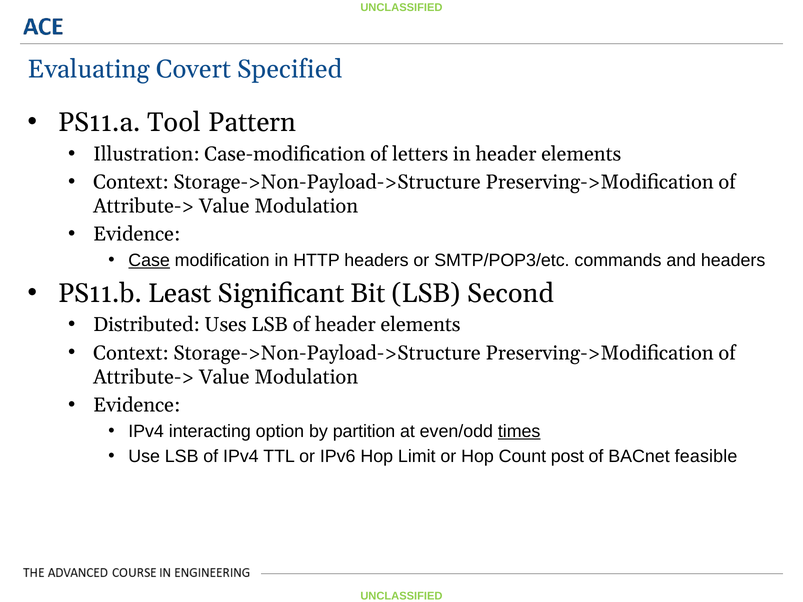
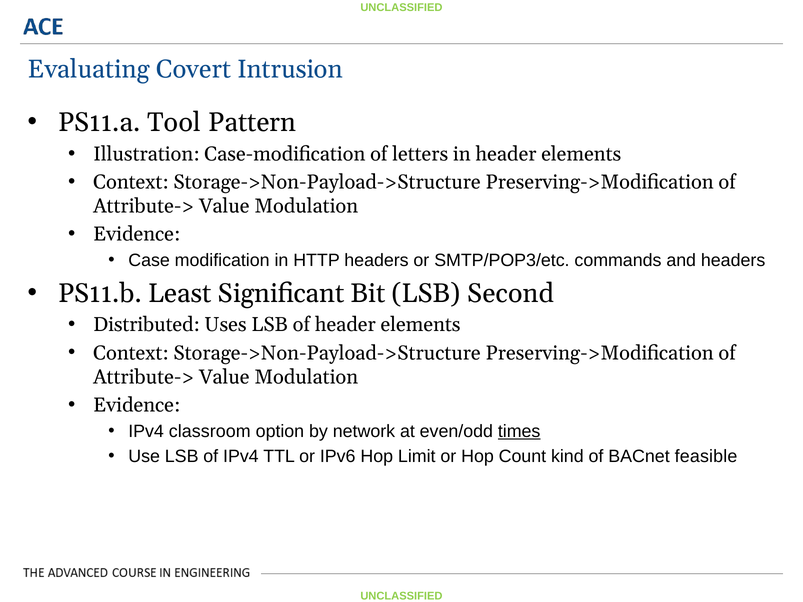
Specified: Specified -> Intrusion
Case underline: present -> none
interacting: interacting -> classroom
partition: partition -> network
post: post -> kind
